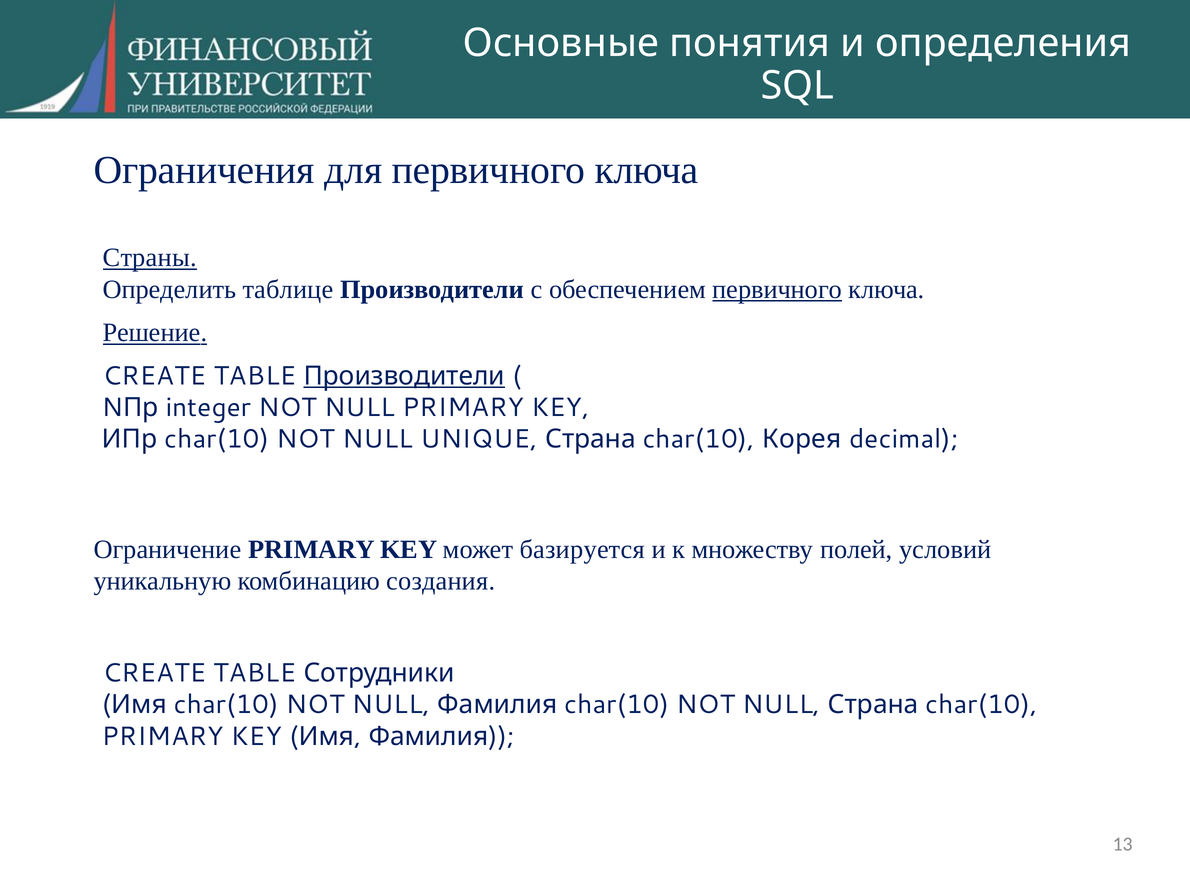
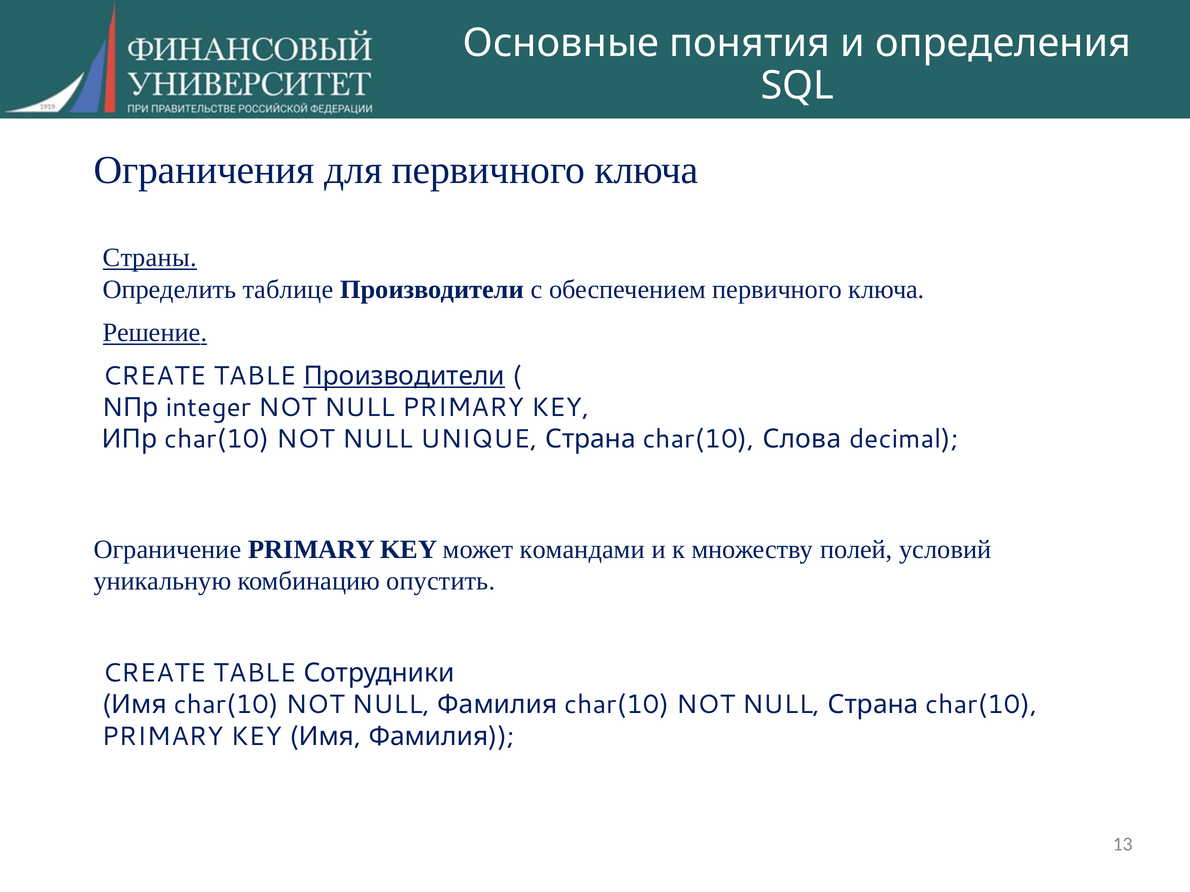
первичного at (777, 289) underline: present -> none
Корея: Корея -> Слова
базируется: базируется -> командами
создания: создания -> опустить
